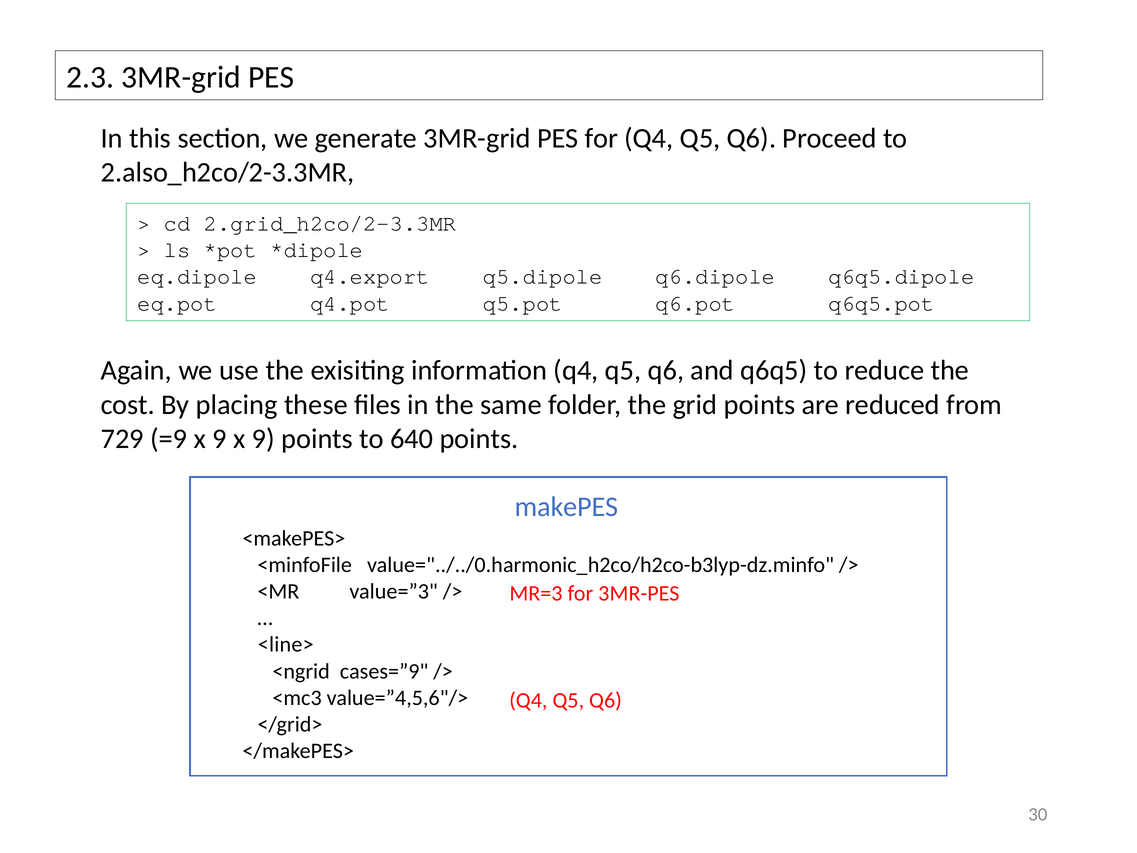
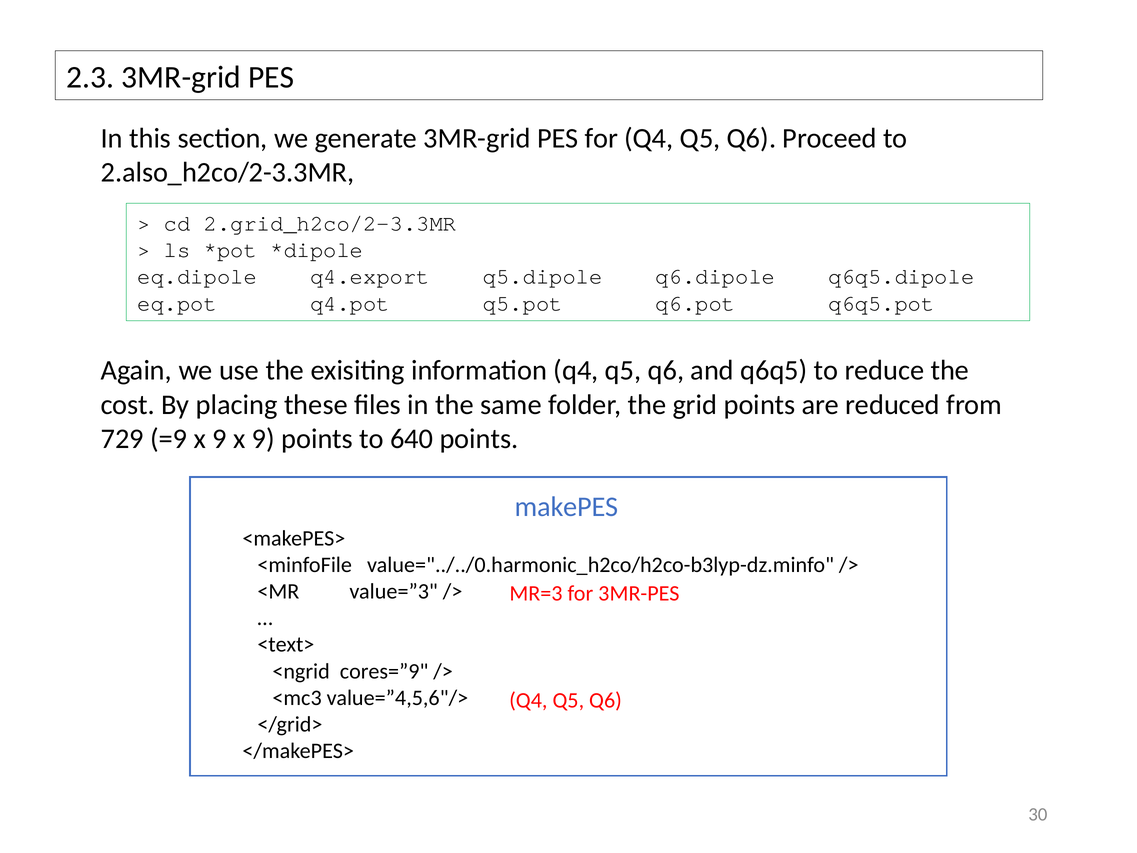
<line>: <line> -> <text>
cases=”9: cases=”9 -> cores=”9
